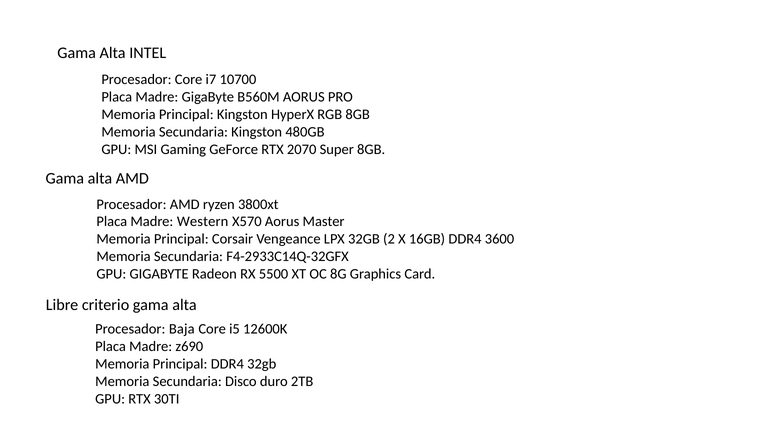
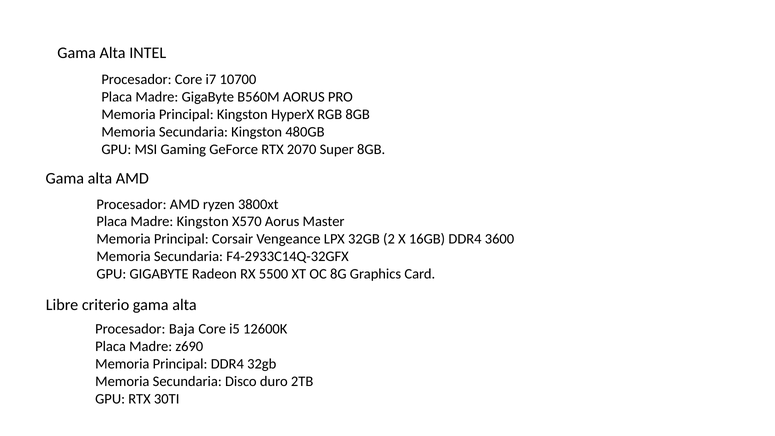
Madre Western: Western -> Kingston
